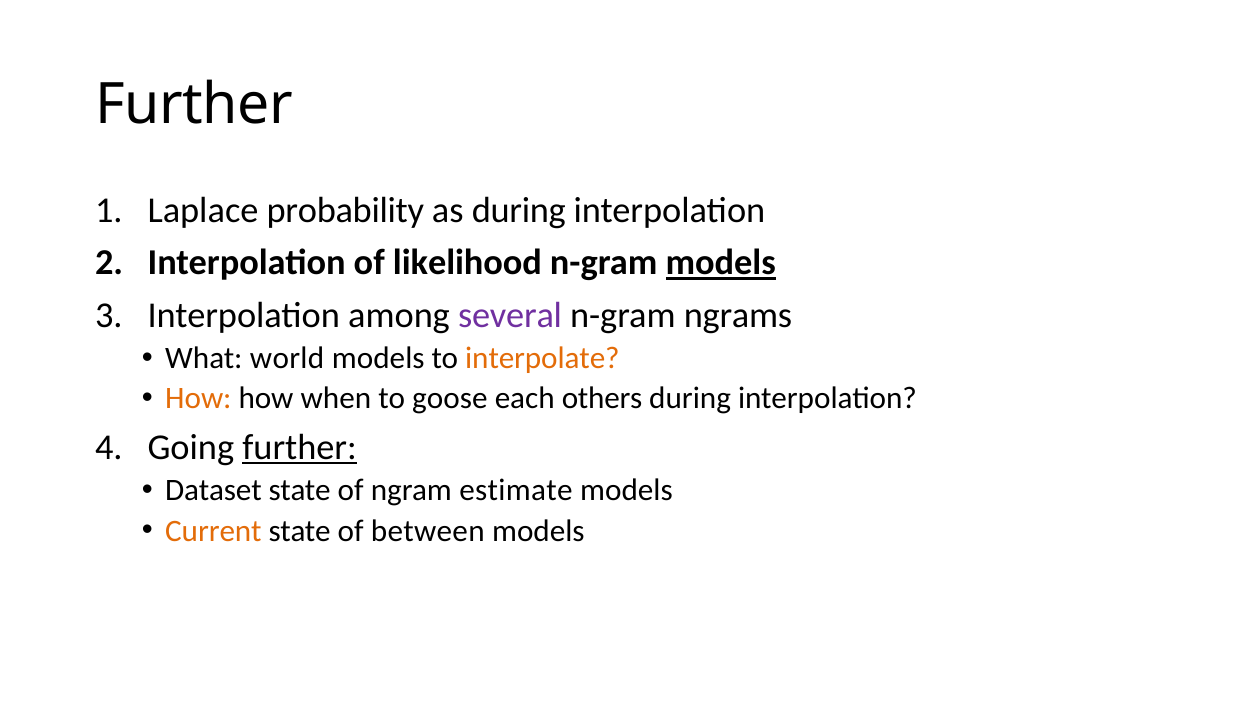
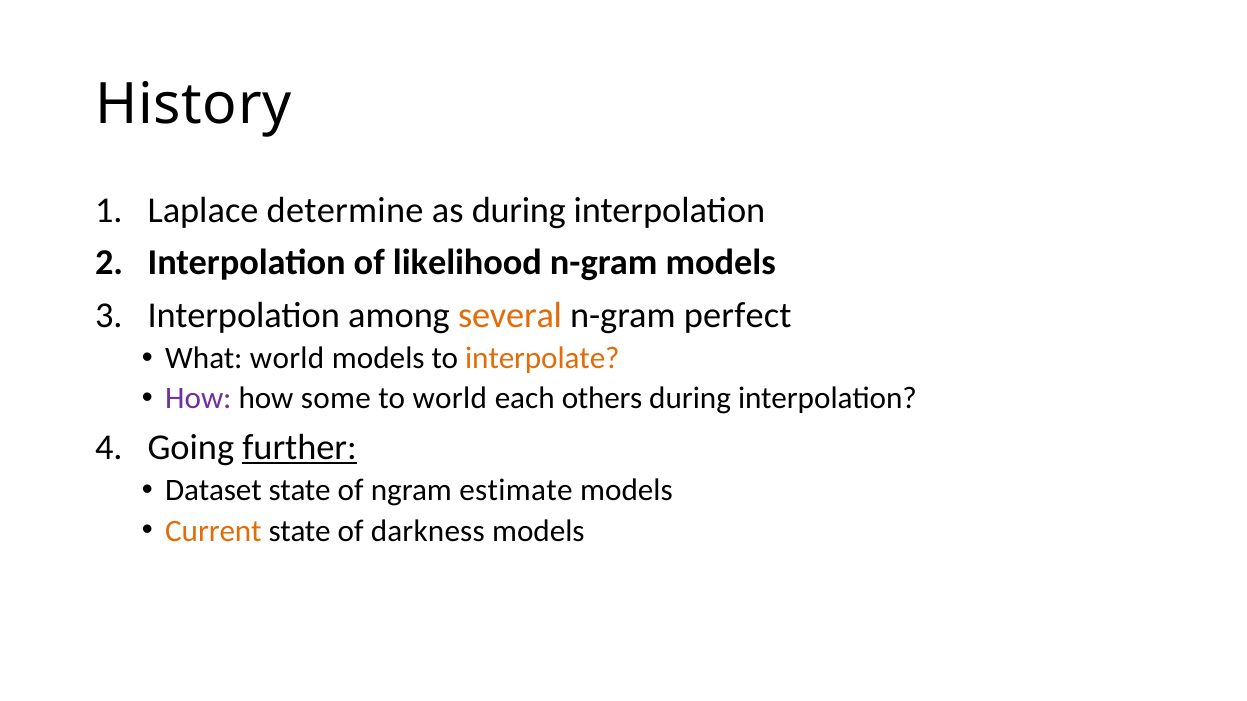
Further at (194, 105): Further -> History
probability: probability -> determine
models at (721, 263) underline: present -> none
several colour: purple -> orange
ngrams: ngrams -> perfect
How at (198, 399) colour: orange -> purple
when: when -> some
to goose: goose -> world
between: between -> darkness
